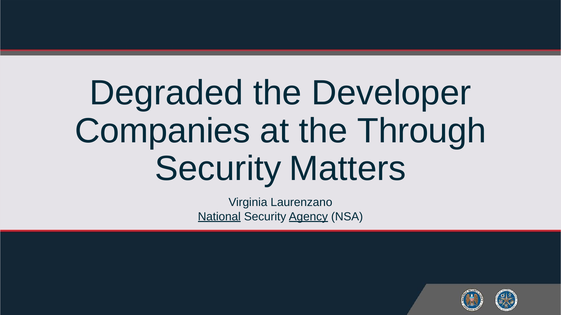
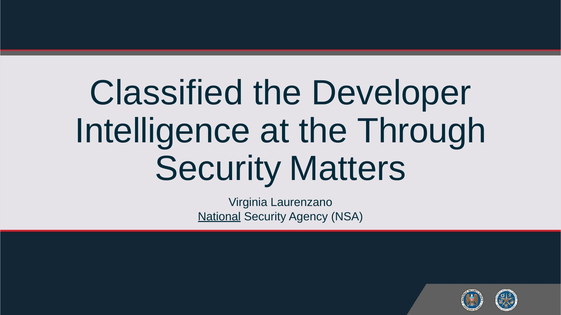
Degraded: Degraded -> Classified
Companies: Companies -> Intelligence
Agency underline: present -> none
